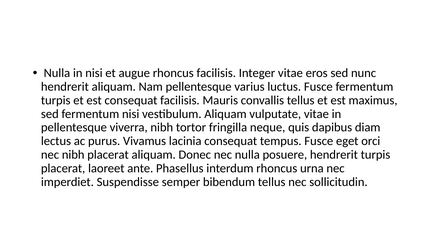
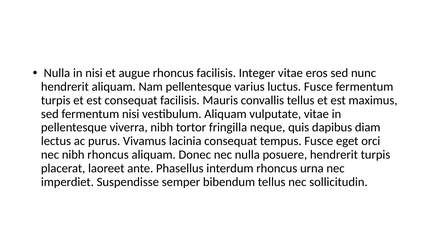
nibh placerat: placerat -> rhoncus
